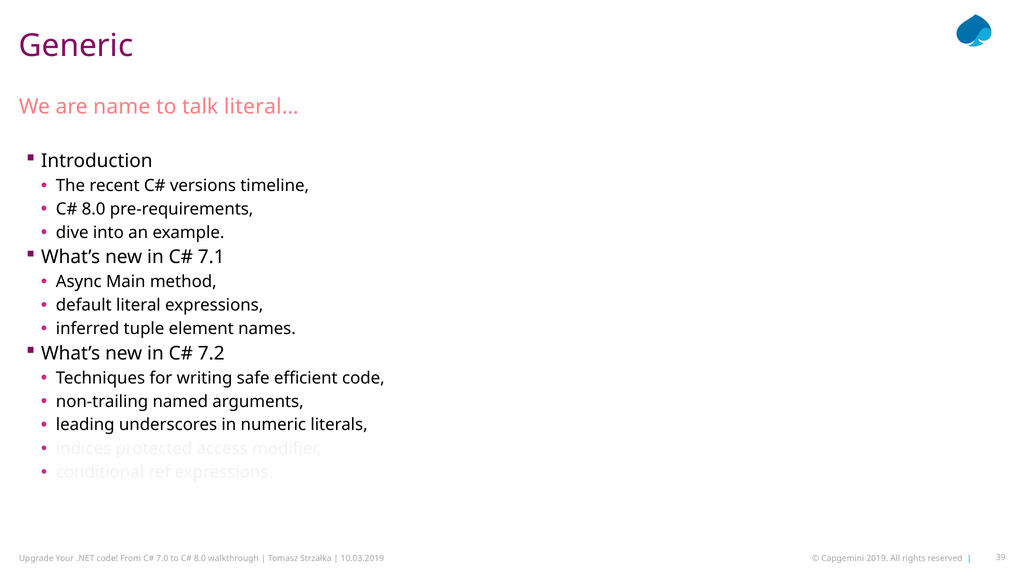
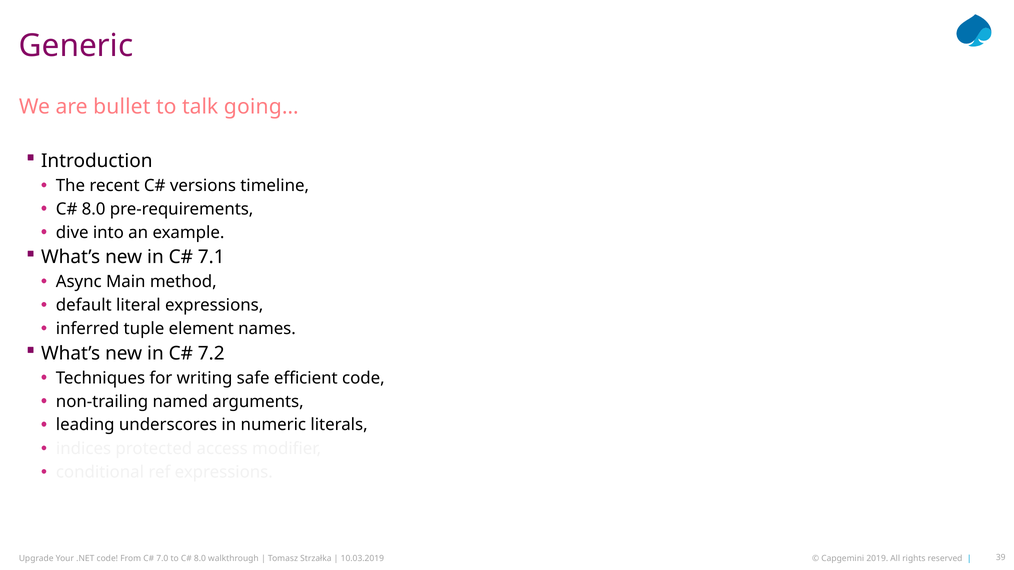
name: name -> bullet
literal…: literal… -> going…
